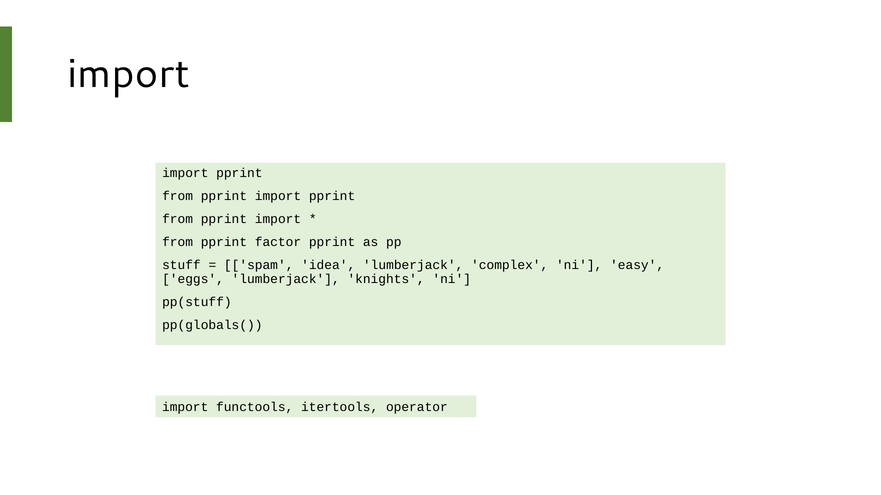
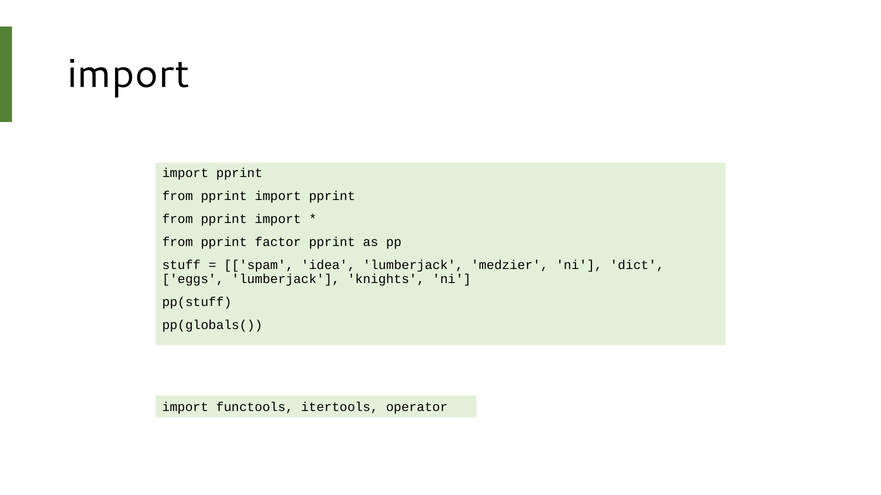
complex: complex -> medzier
easy: easy -> dict
